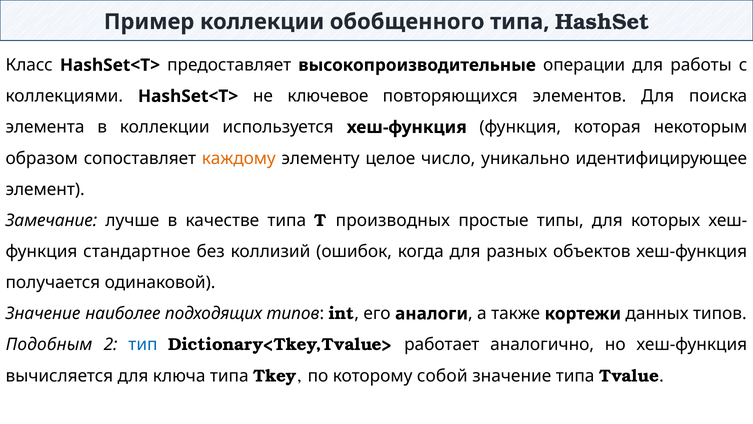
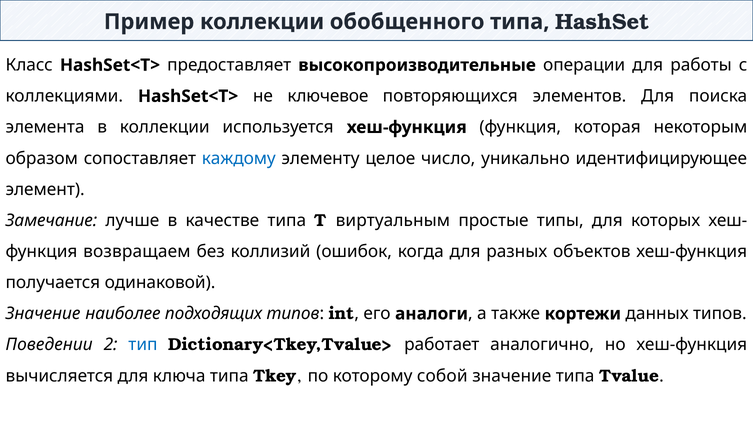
каждому colour: orange -> blue
производных: производных -> виртуальным
стандартное: стандартное -> возвращаем
Подобным: Подобным -> Поведении
